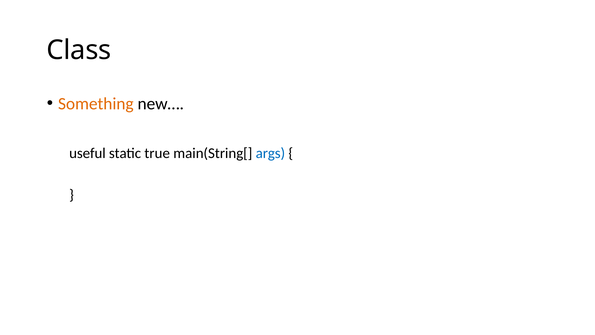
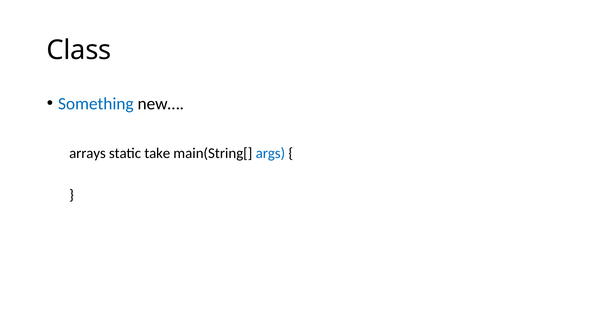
Something colour: orange -> blue
useful: useful -> arrays
true: true -> take
